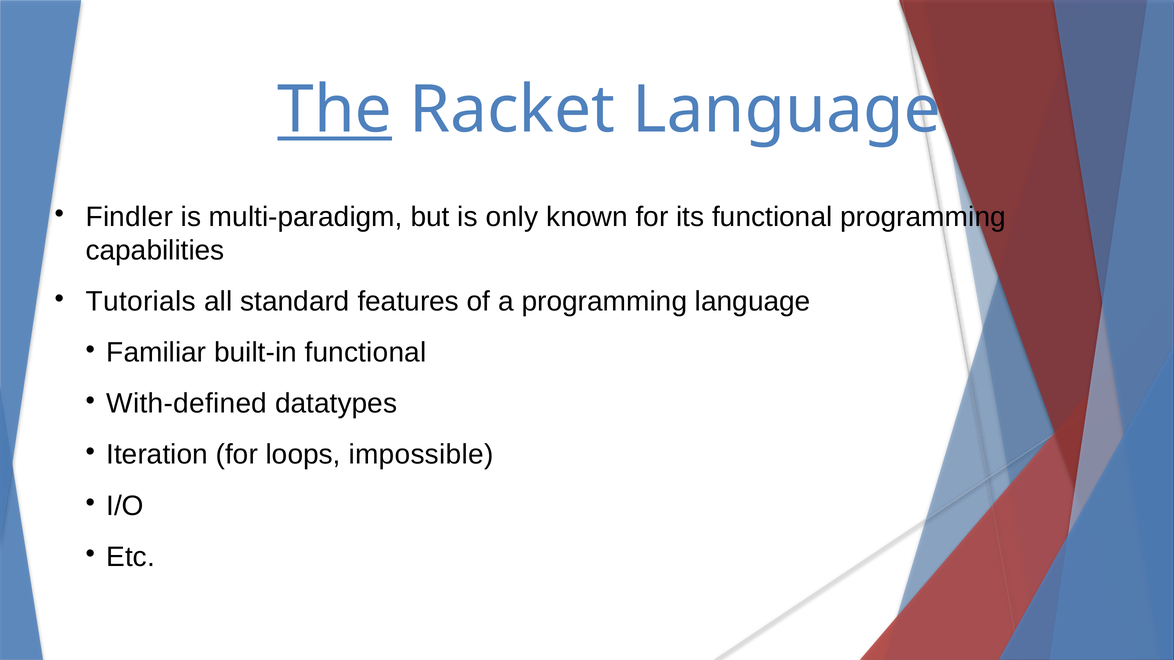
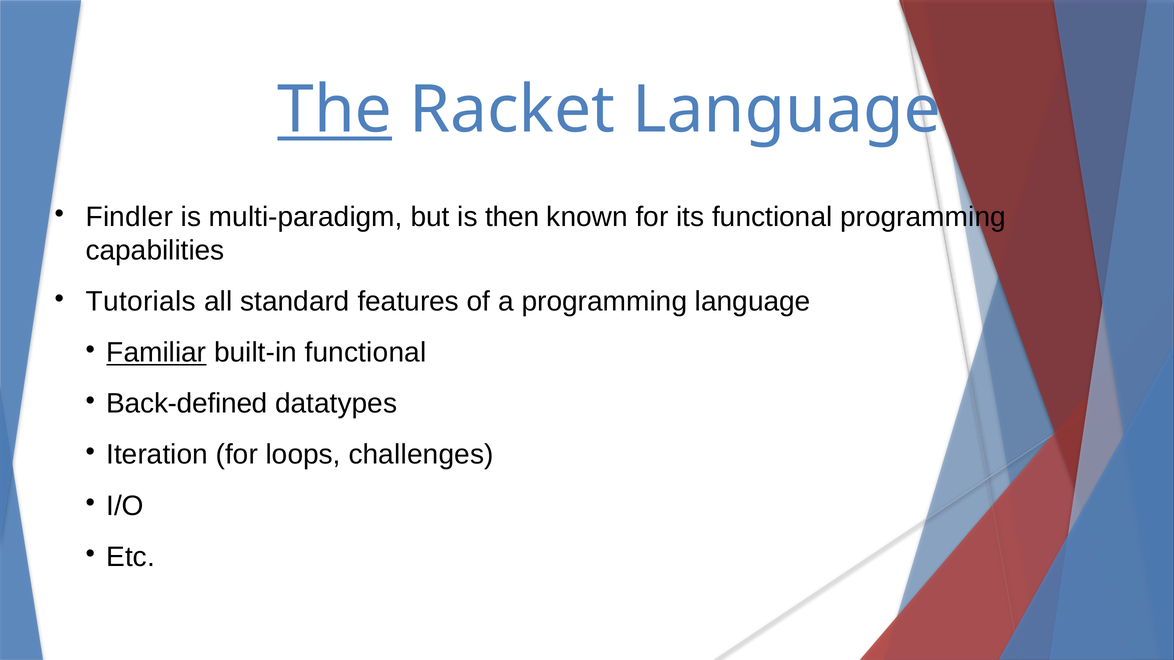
only: only -> then
Familiar underline: none -> present
With-defined: With-defined -> Back-defined
impossible: impossible -> challenges
